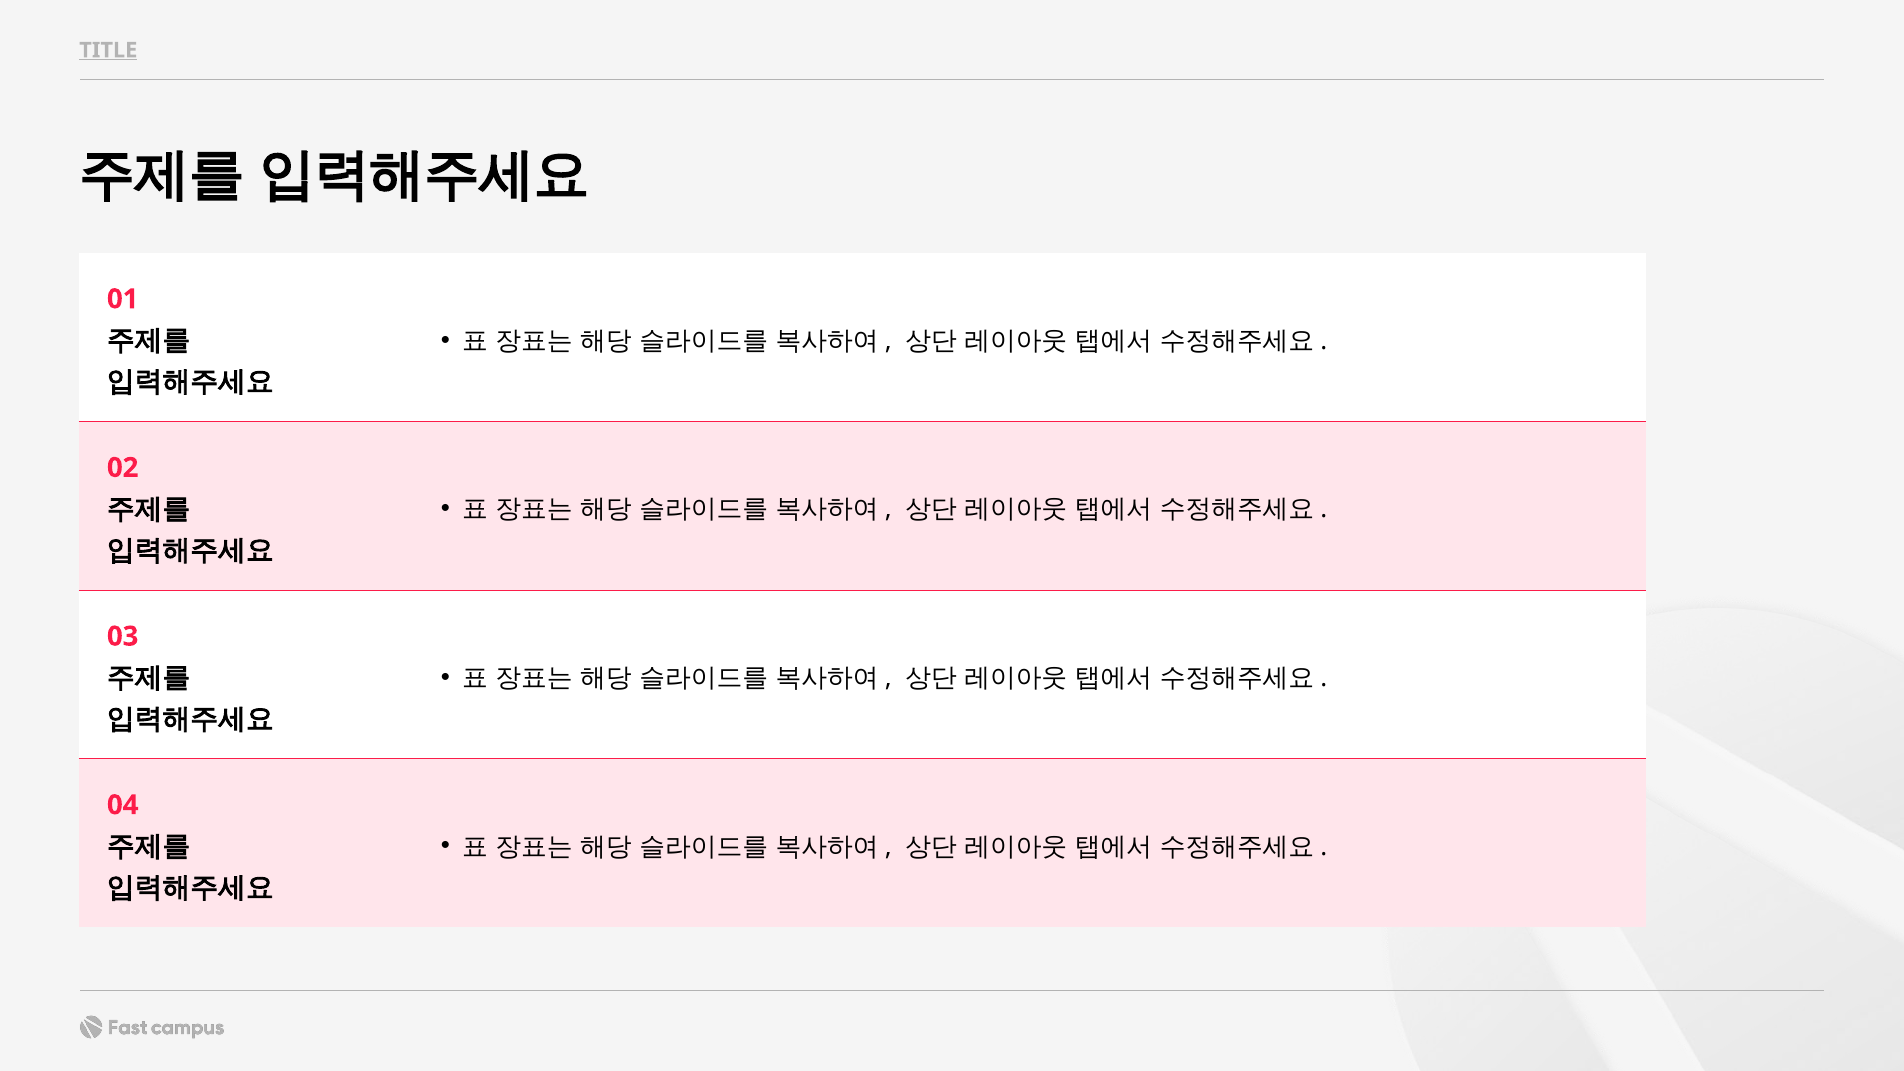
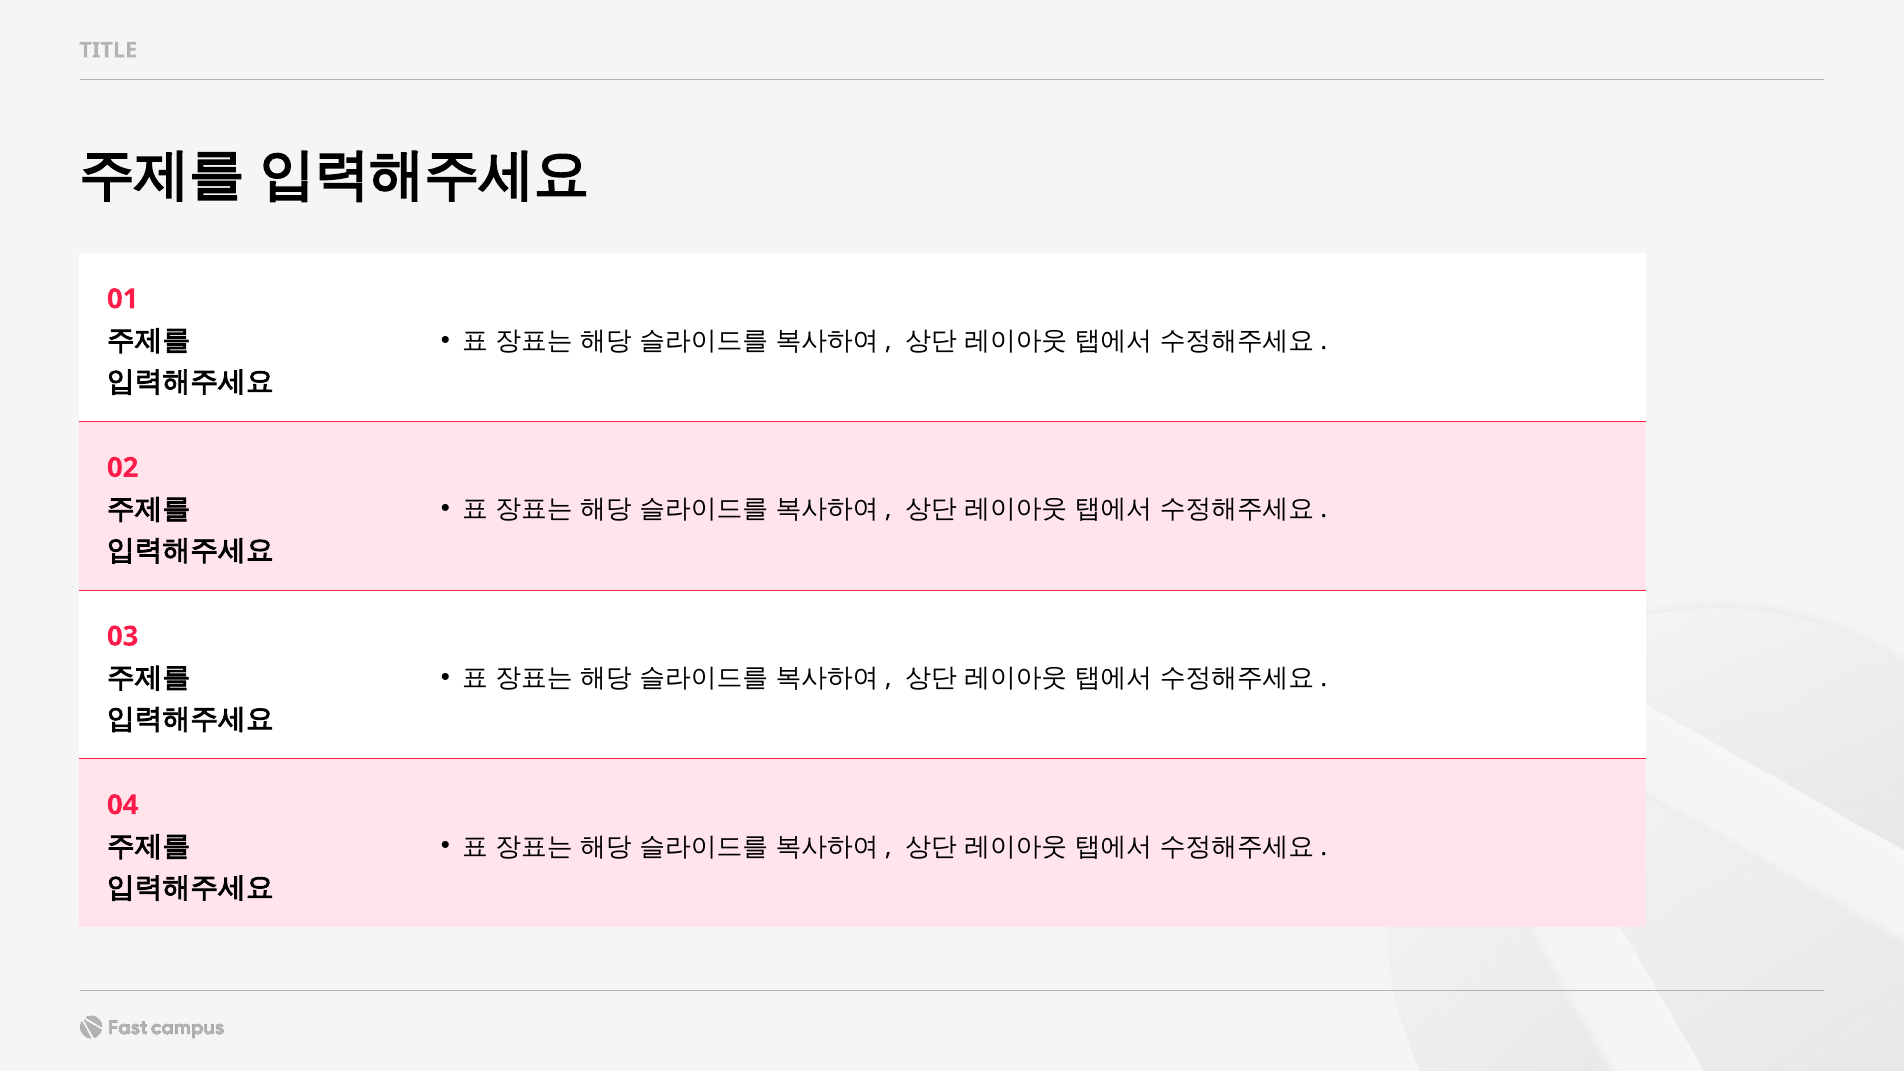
TITLE underline: present -> none
